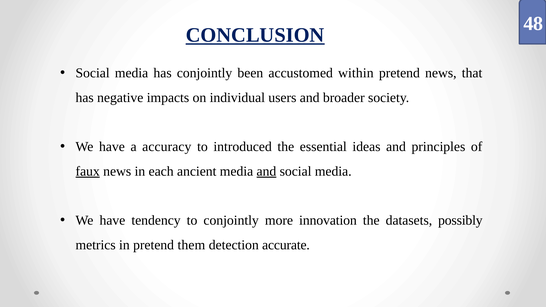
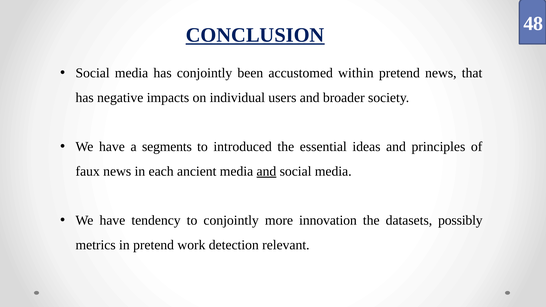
accuracy: accuracy -> segments
faux underline: present -> none
them: them -> work
accurate: accurate -> relevant
